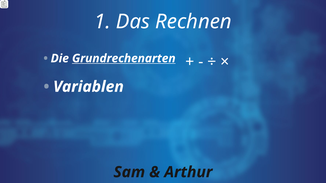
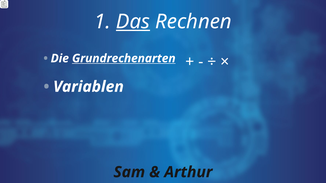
Das underline: none -> present
